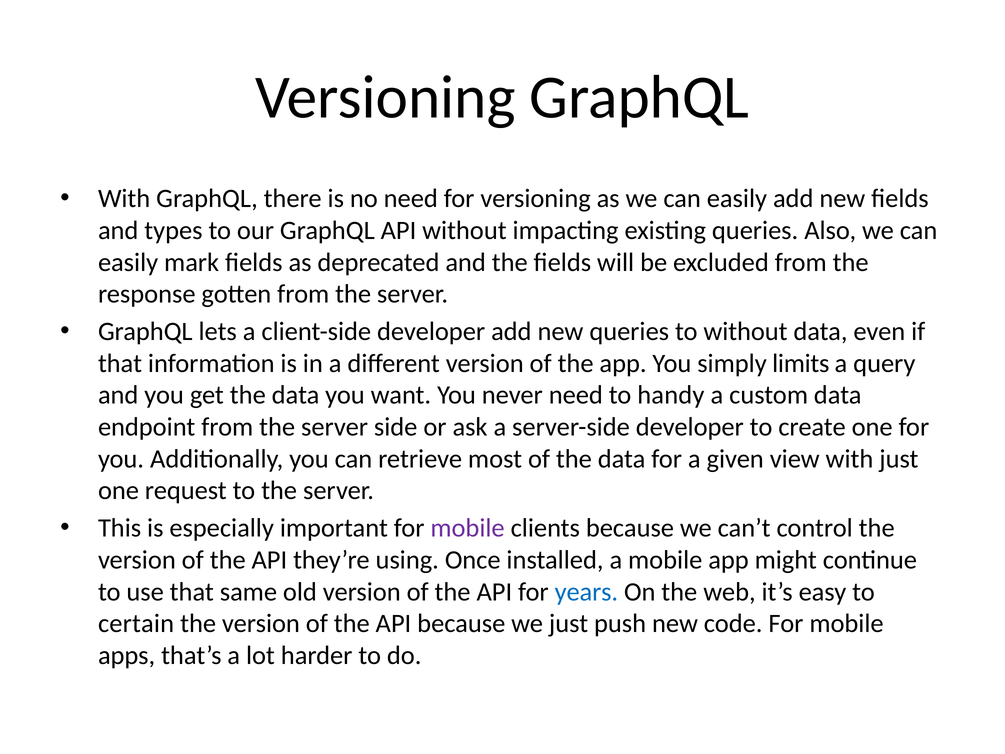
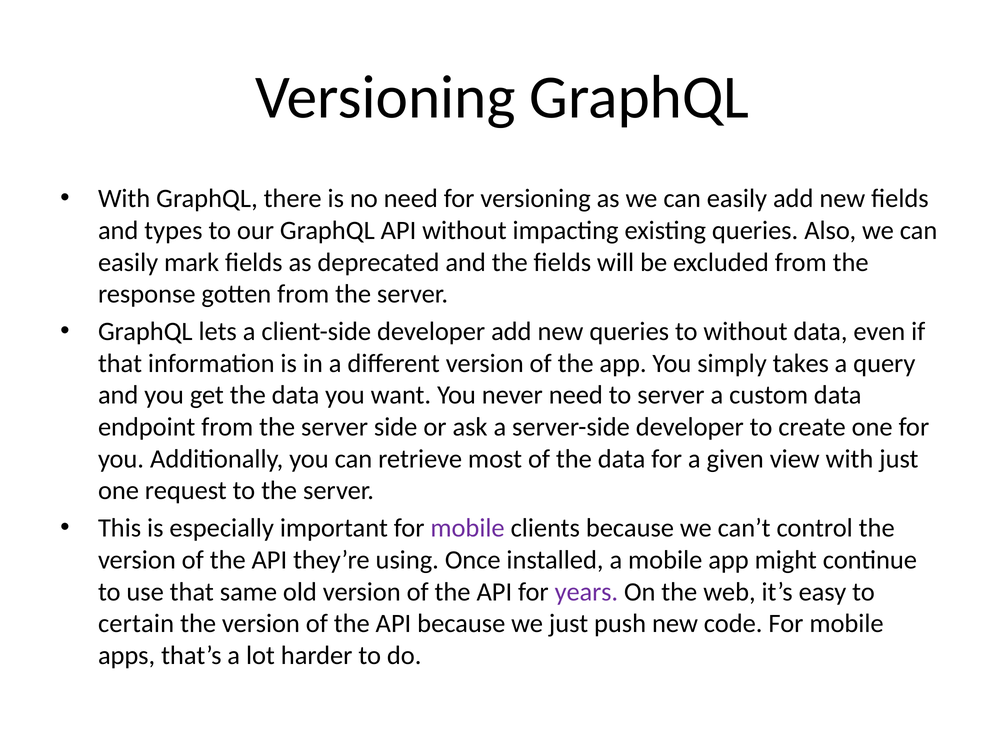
limits: limits -> takes
to handy: handy -> server
years colour: blue -> purple
